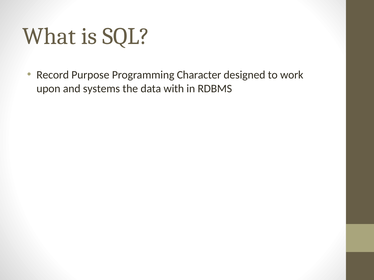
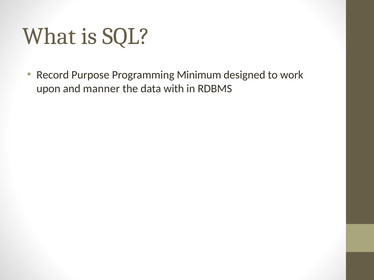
Character: Character -> Minimum
systems: systems -> manner
